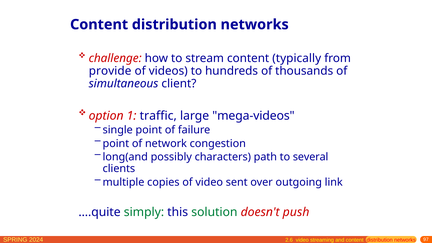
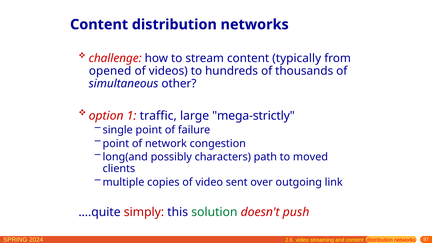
provide: provide -> opened
client: client -> other
mega-videos: mega-videos -> mega-strictly
several: several -> moved
simply colour: green -> red
